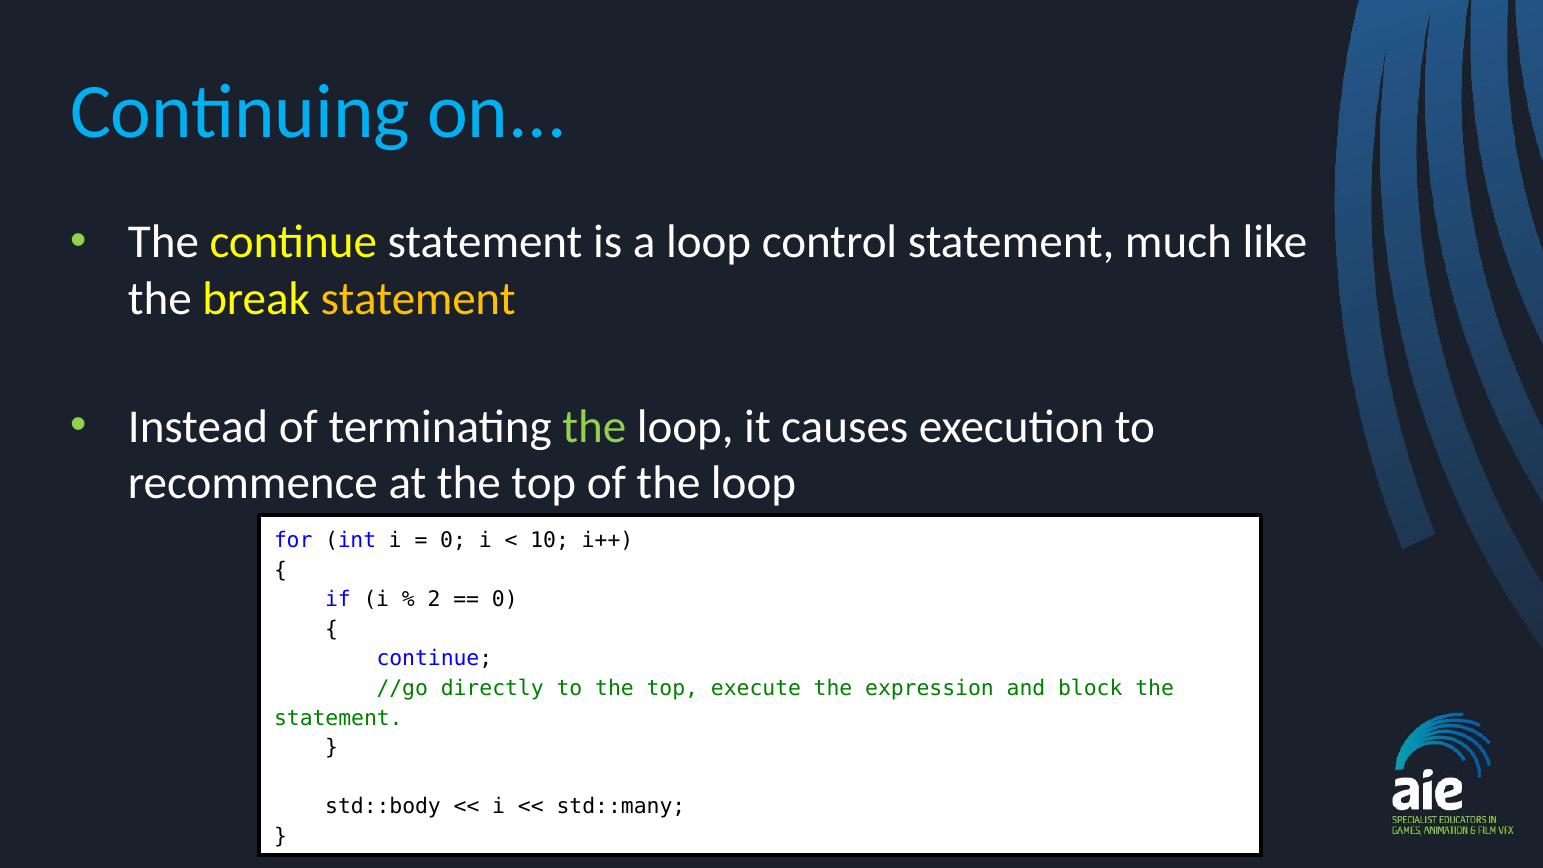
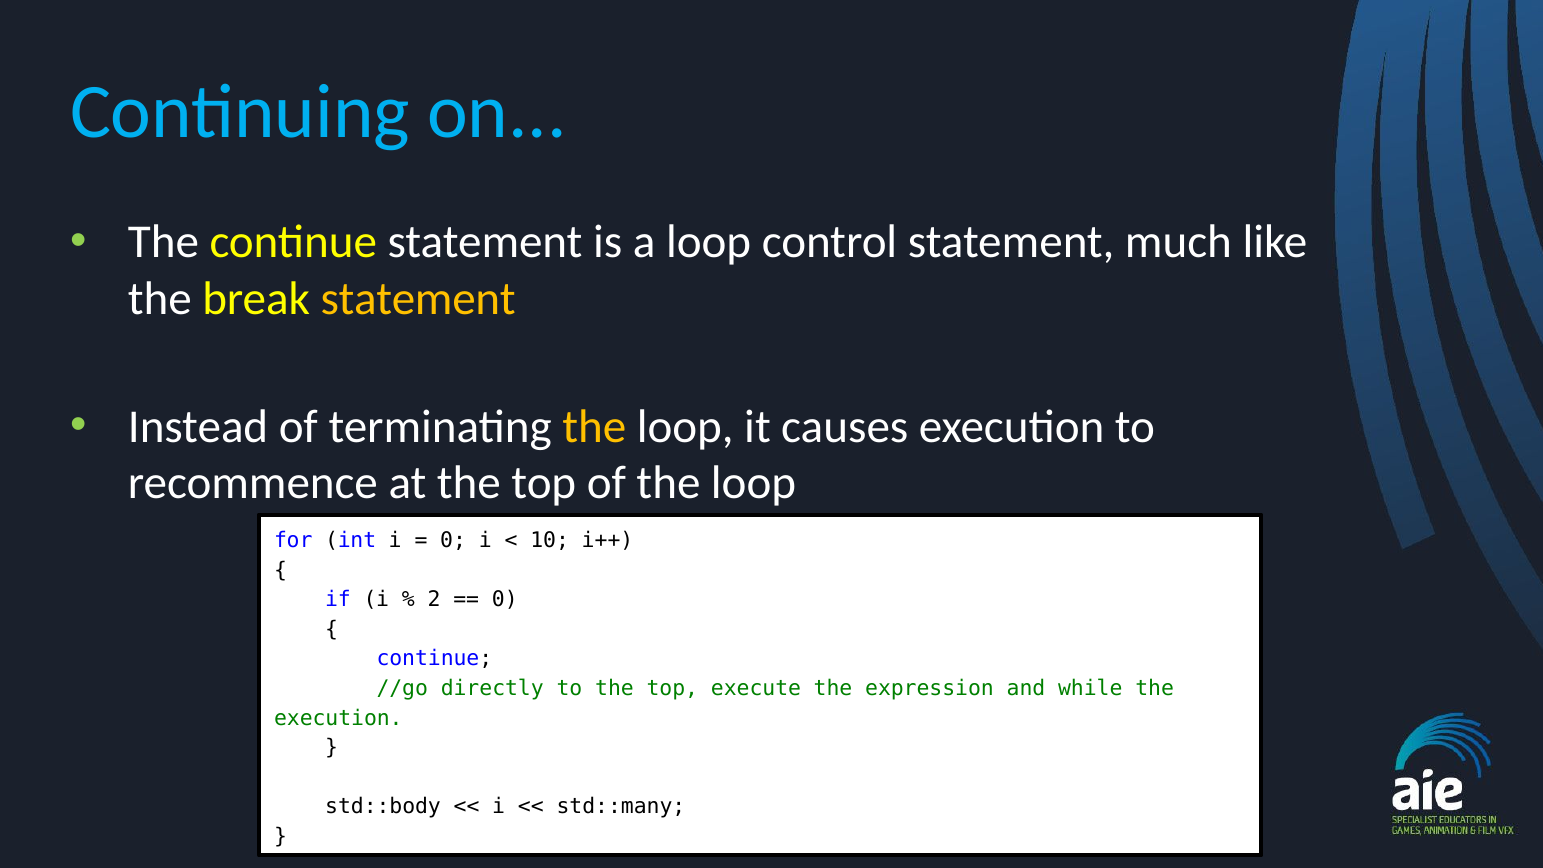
the at (594, 427) colour: light green -> yellow
block: block -> while
statement at (338, 718): statement -> execution
